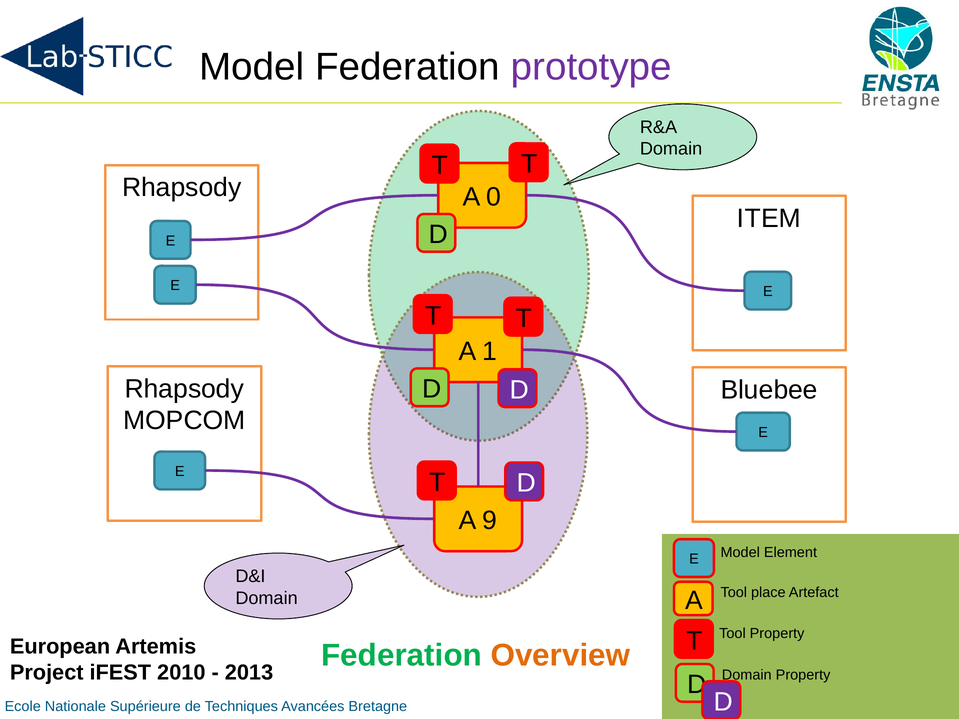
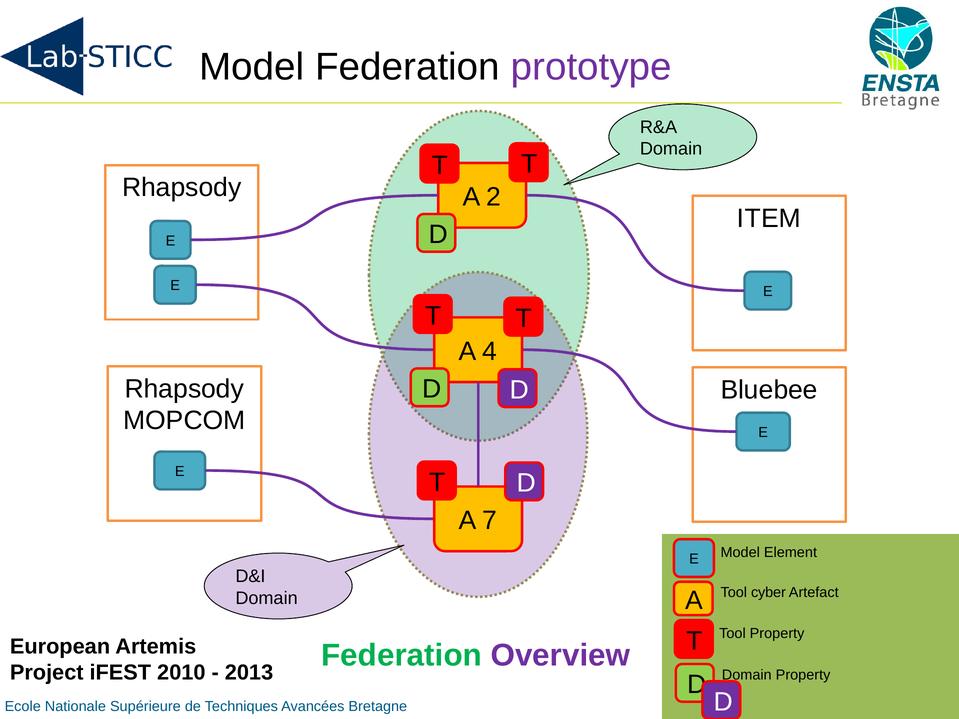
0: 0 -> 2
1: 1 -> 4
9: 9 -> 7
place: place -> cyber
Overview colour: orange -> purple
